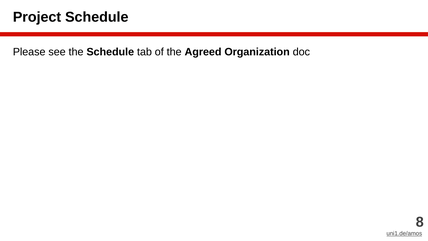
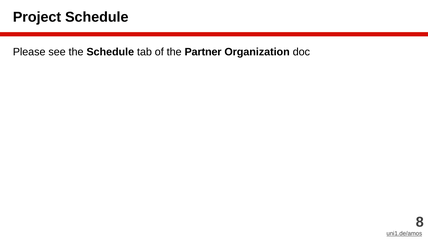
Agreed: Agreed -> Partner
